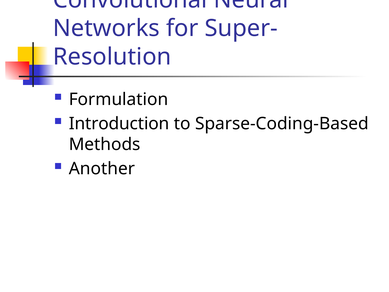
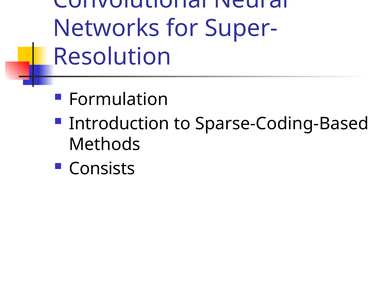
Another: Another -> Consists
